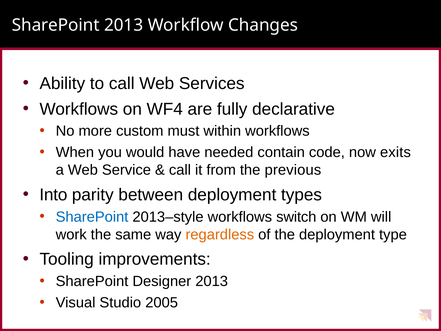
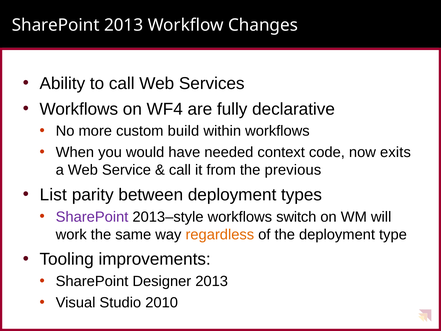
must: must -> build
contain: contain -> context
Into: Into -> List
SharePoint at (92, 217) colour: blue -> purple
2005: 2005 -> 2010
